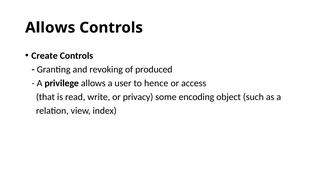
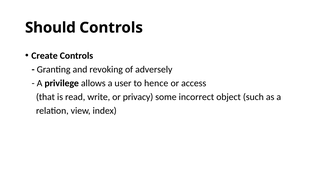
Allows at (50, 28): Allows -> Should
produced: produced -> adversely
encoding: encoding -> incorrect
